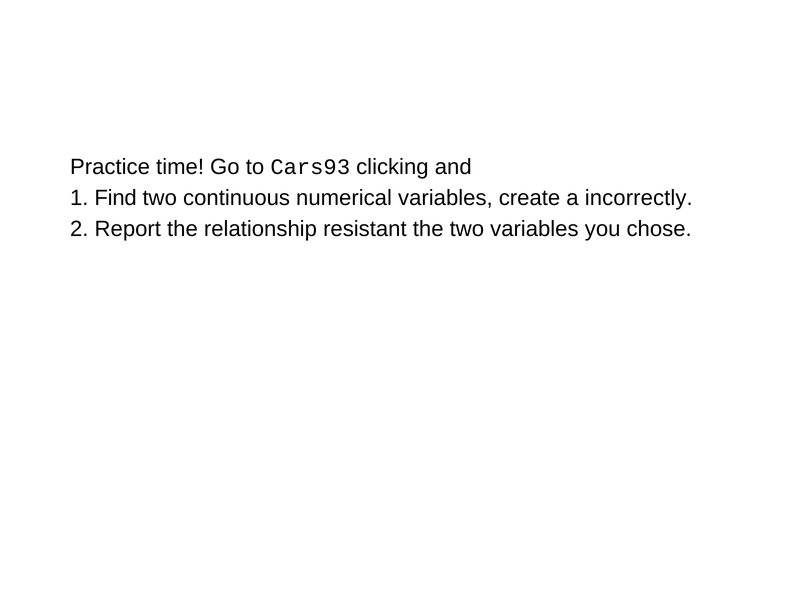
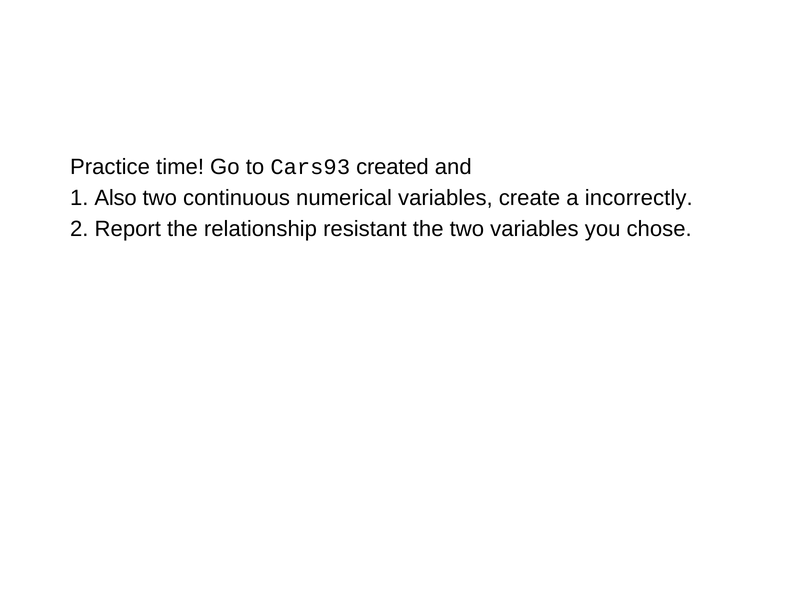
clicking: clicking -> created
Find: Find -> Also
